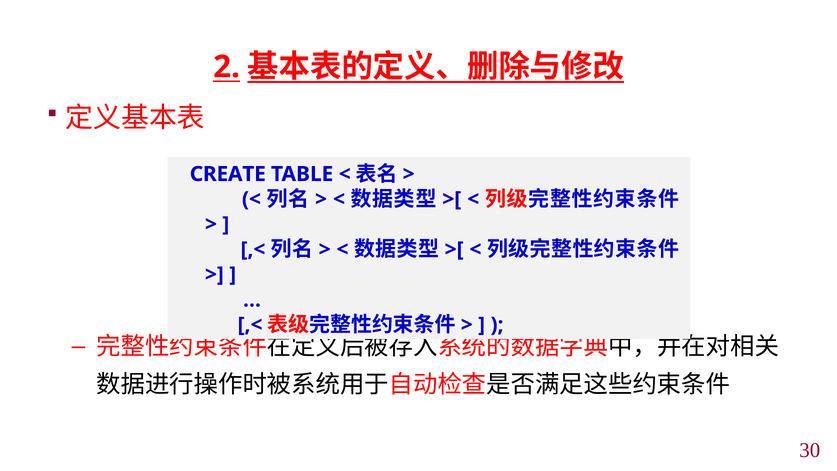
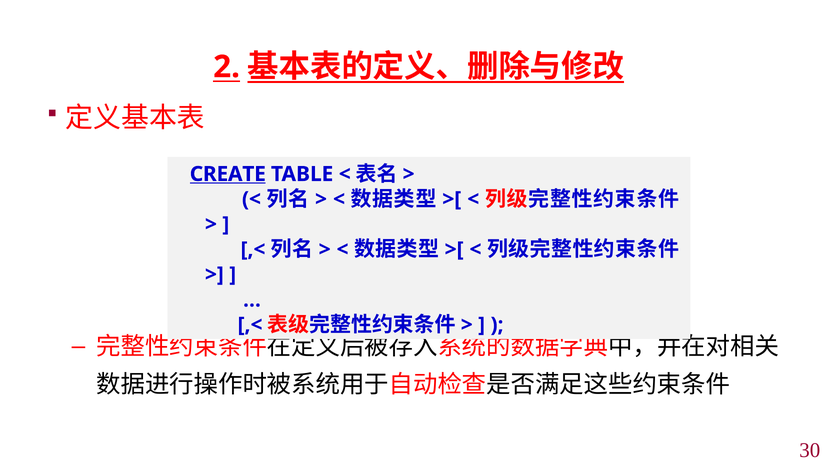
CREATE underline: none -> present
